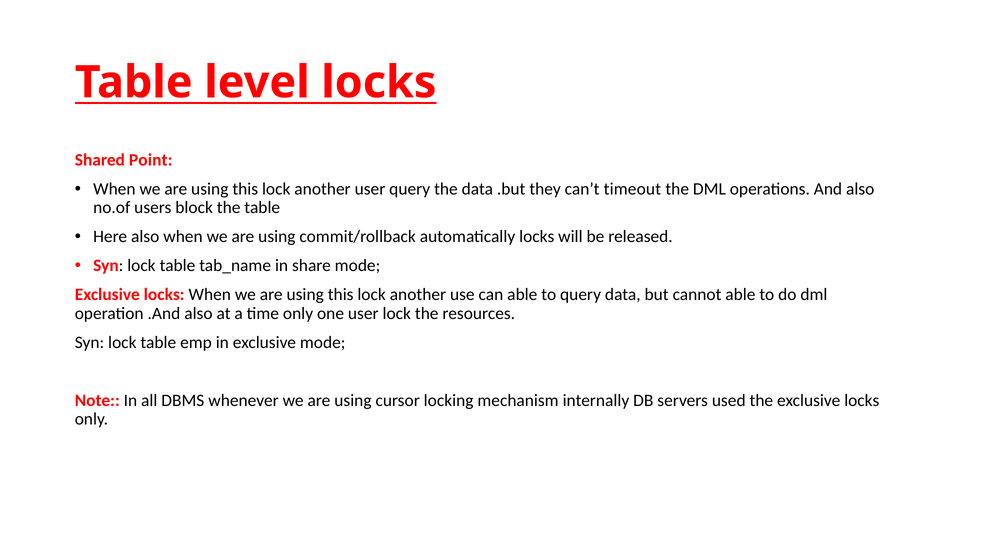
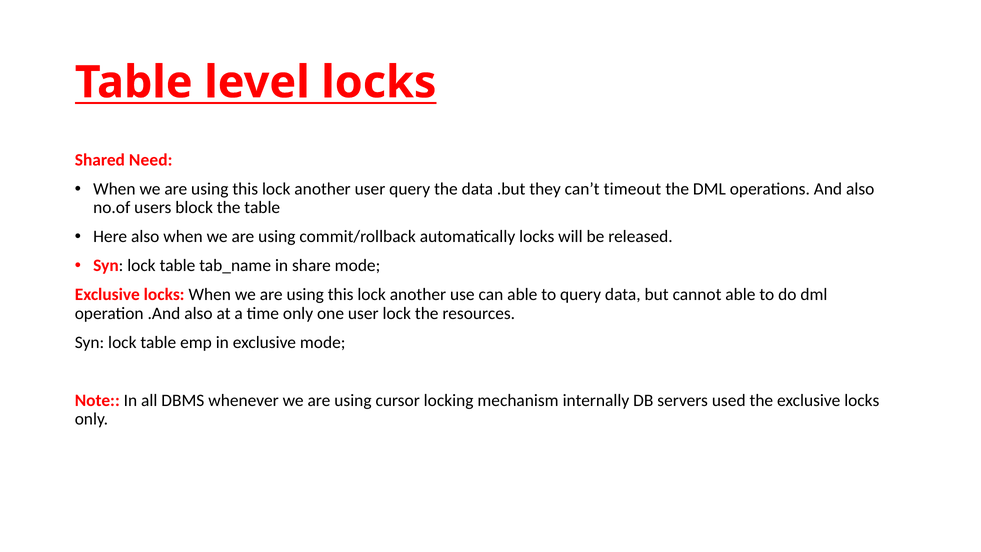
Point: Point -> Need
